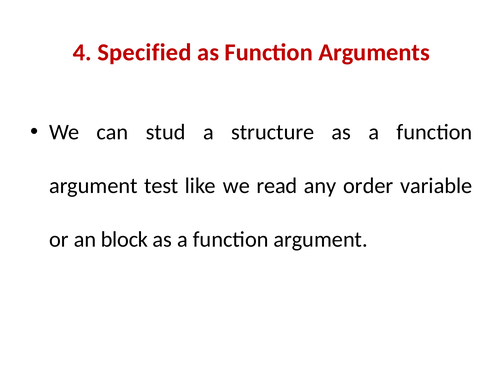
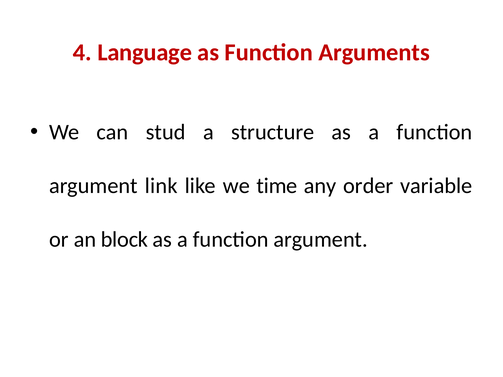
Specified: Specified -> Language
test: test -> link
read: read -> time
